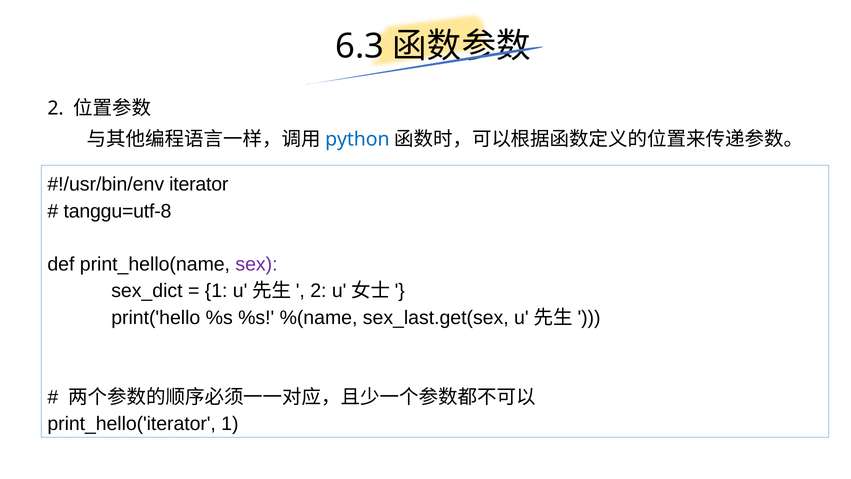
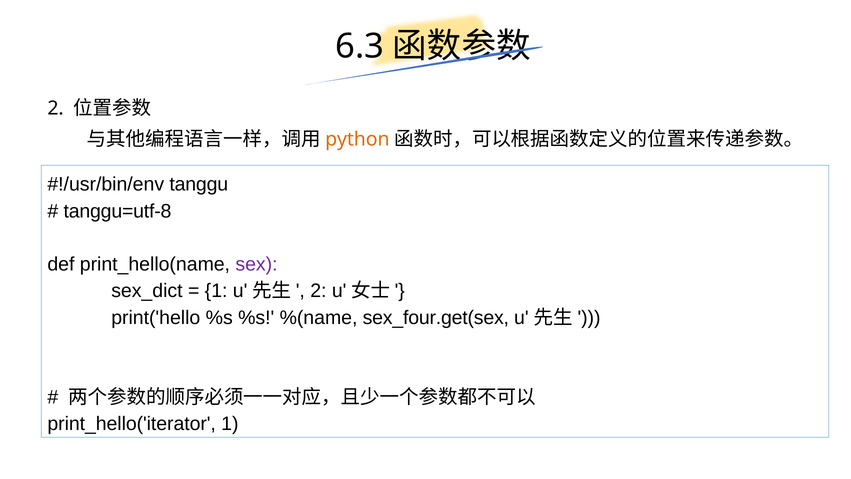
python colour: blue -> orange
iterator: iterator -> tanggu
sex_last.get(sex: sex_last.get(sex -> sex_four.get(sex
